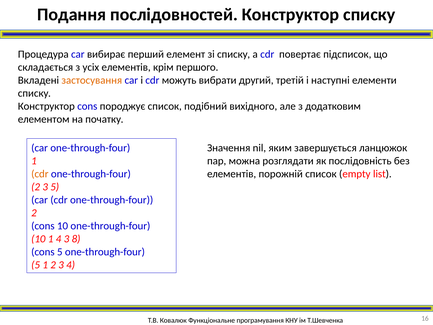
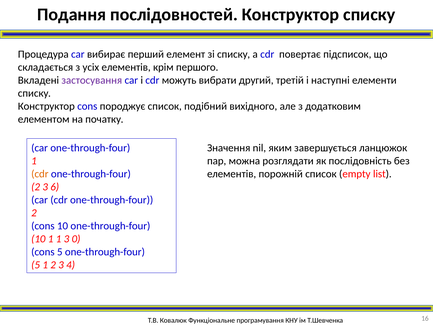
застосування colour: orange -> purple
3 5: 5 -> 6
1 4: 4 -> 1
8: 8 -> 0
